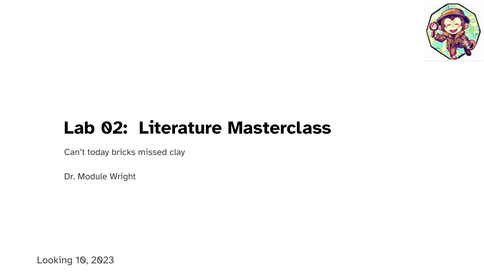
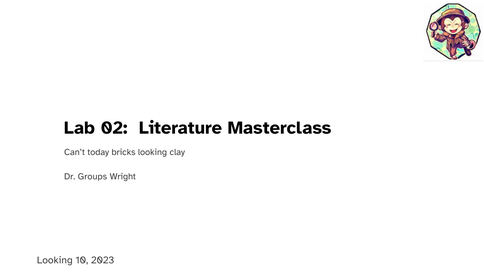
bricks missed: missed -> looking
Module: Module -> Groups
